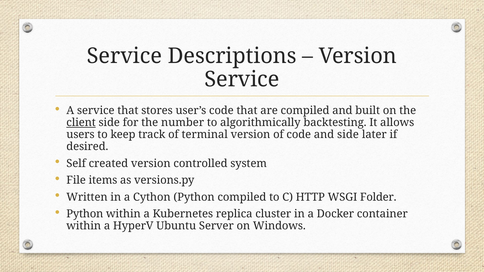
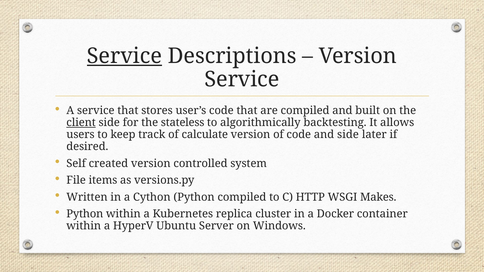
Service at (124, 56) underline: none -> present
number: number -> stateless
terminal: terminal -> calculate
Folder: Folder -> Makes
